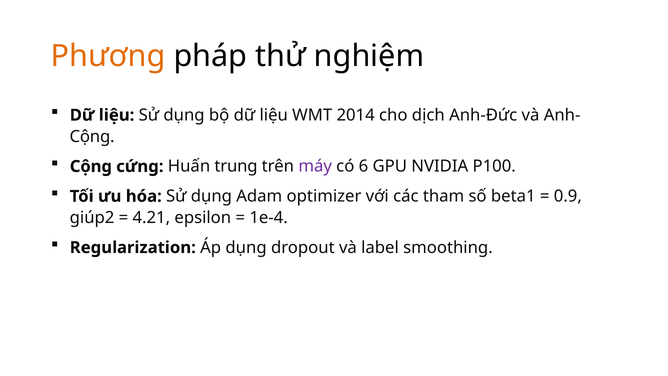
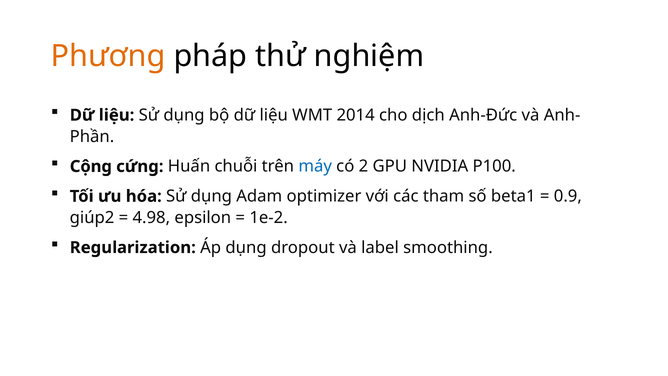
Cộng at (92, 137): Cộng -> Phần
trung: trung -> chuỗi
máy colour: purple -> blue
6: 6 -> 2
4.21: 4.21 -> 4.98
1e-4: 1e-4 -> 1e-2
